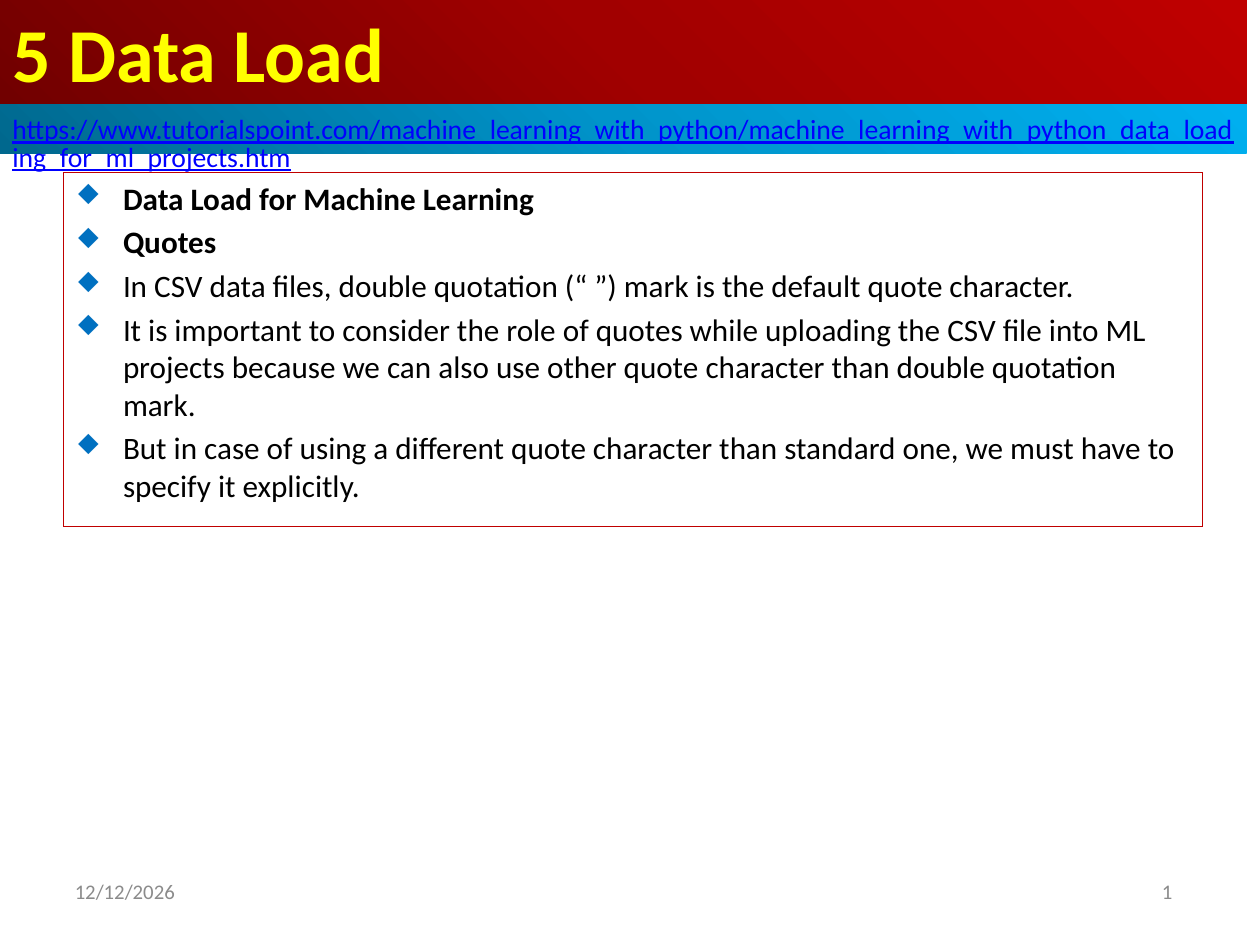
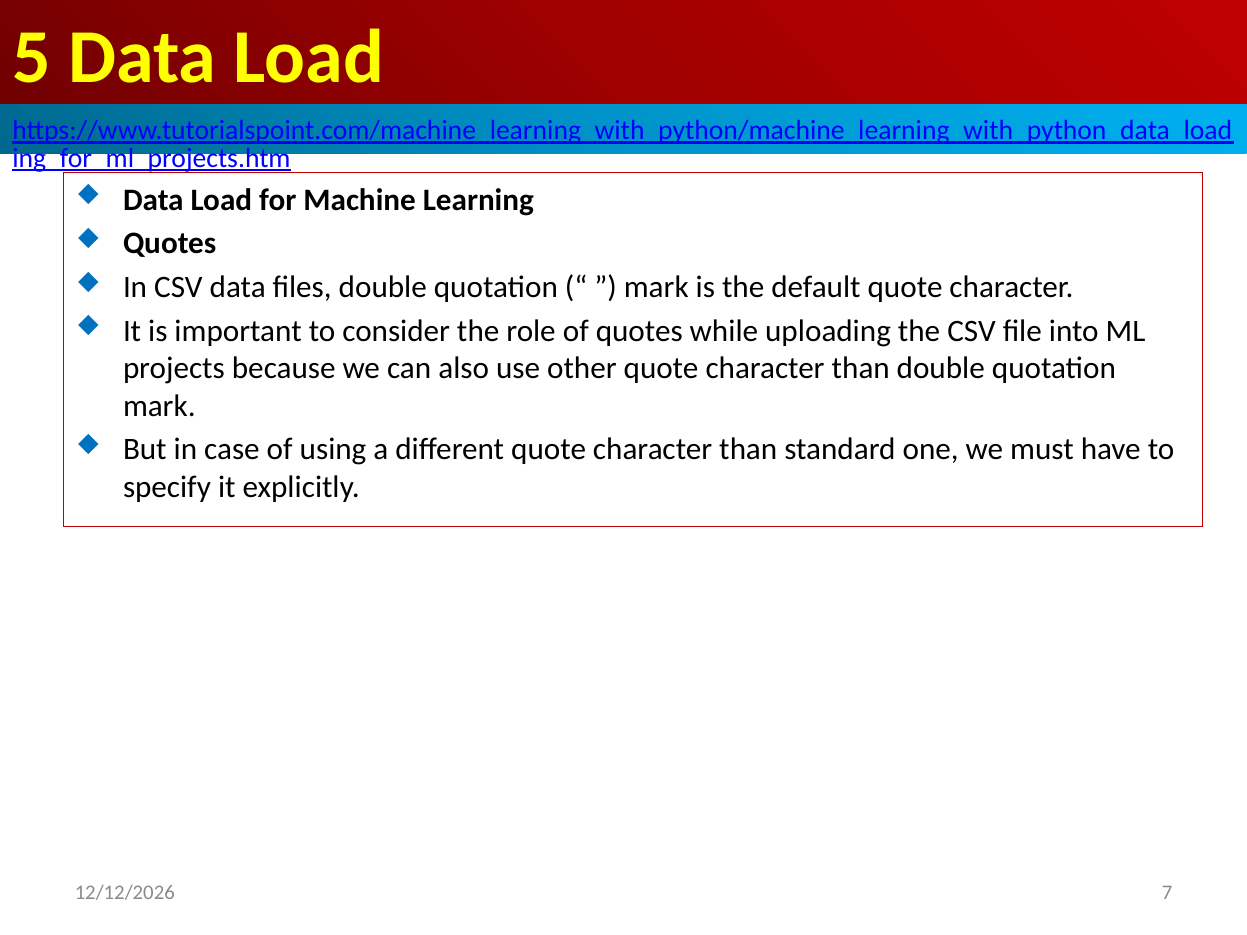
1: 1 -> 7
